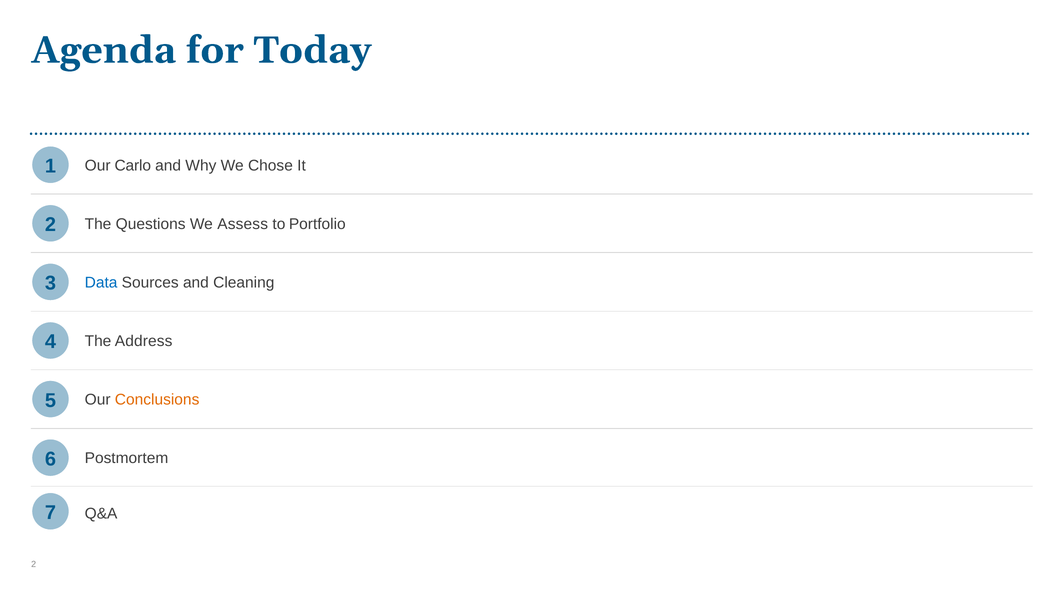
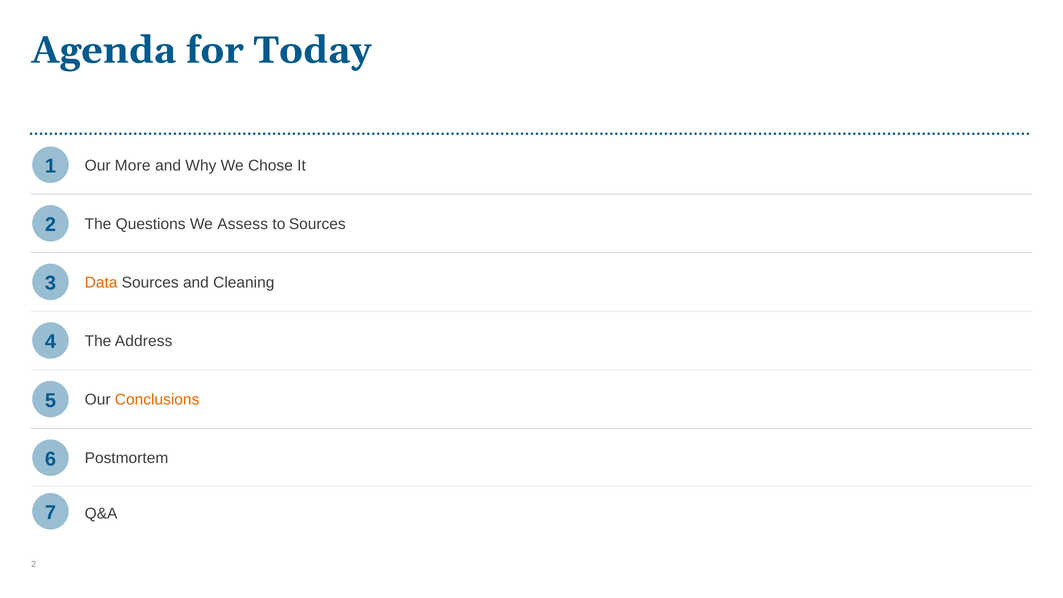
Carlo: Carlo -> More
to Portfolio: Portfolio -> Sources
Data colour: blue -> orange
